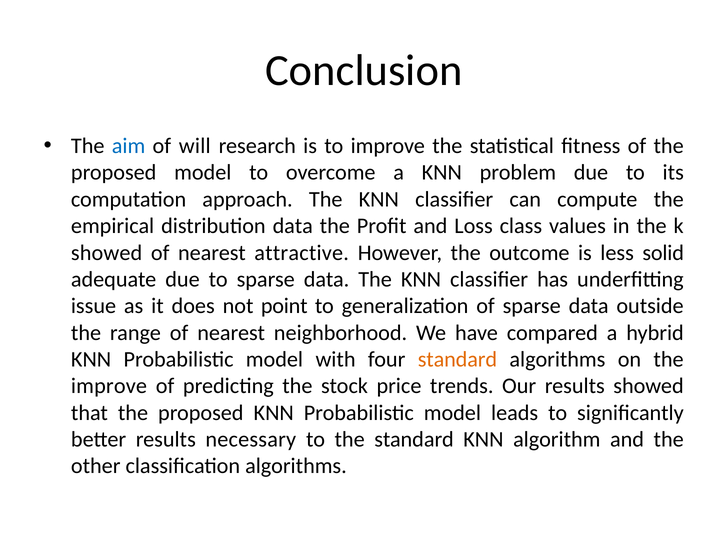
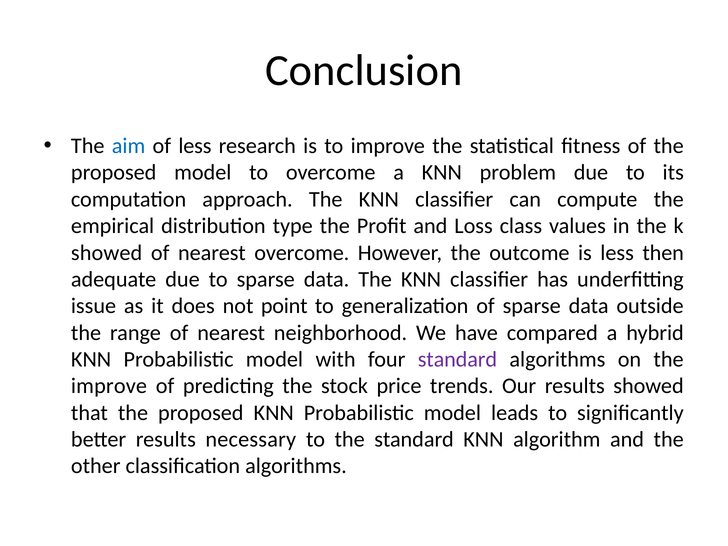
of will: will -> less
distribution data: data -> type
nearest attractive: attractive -> overcome
solid: solid -> then
standard at (457, 359) colour: orange -> purple
